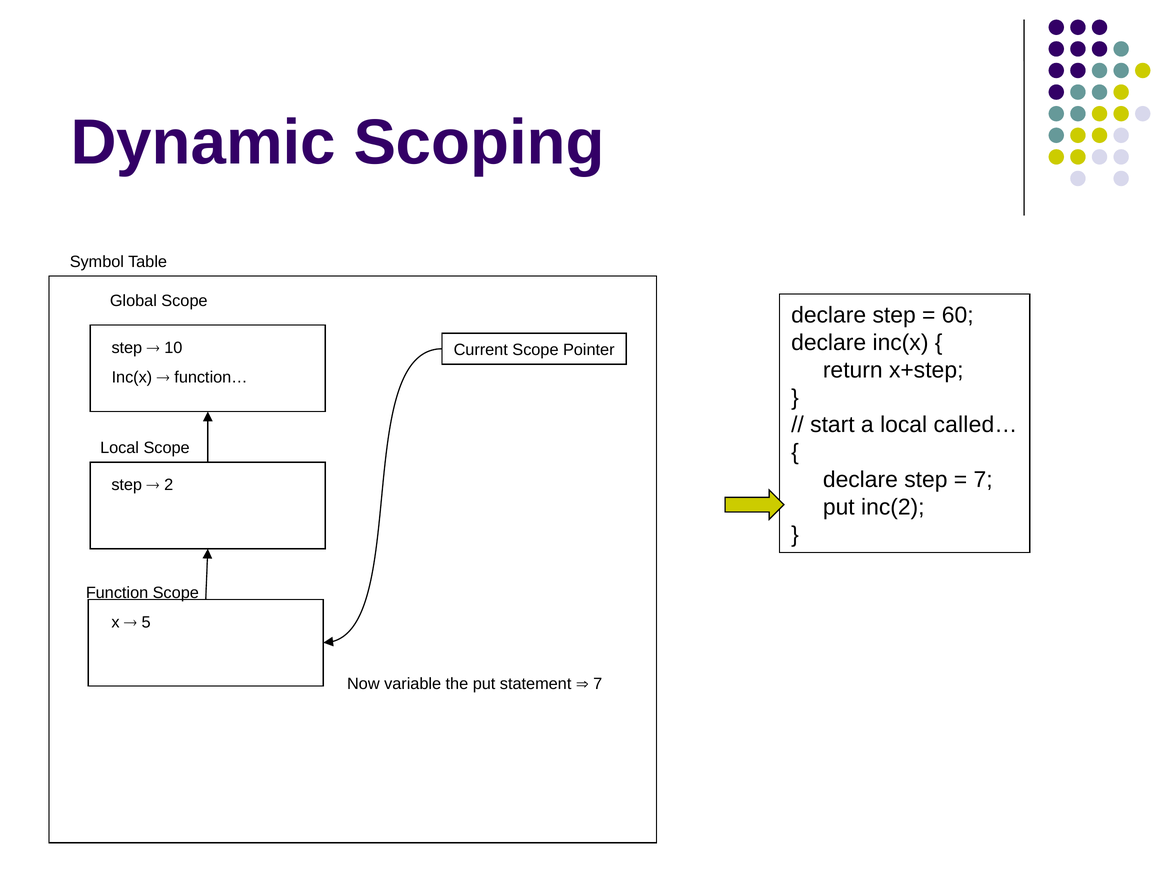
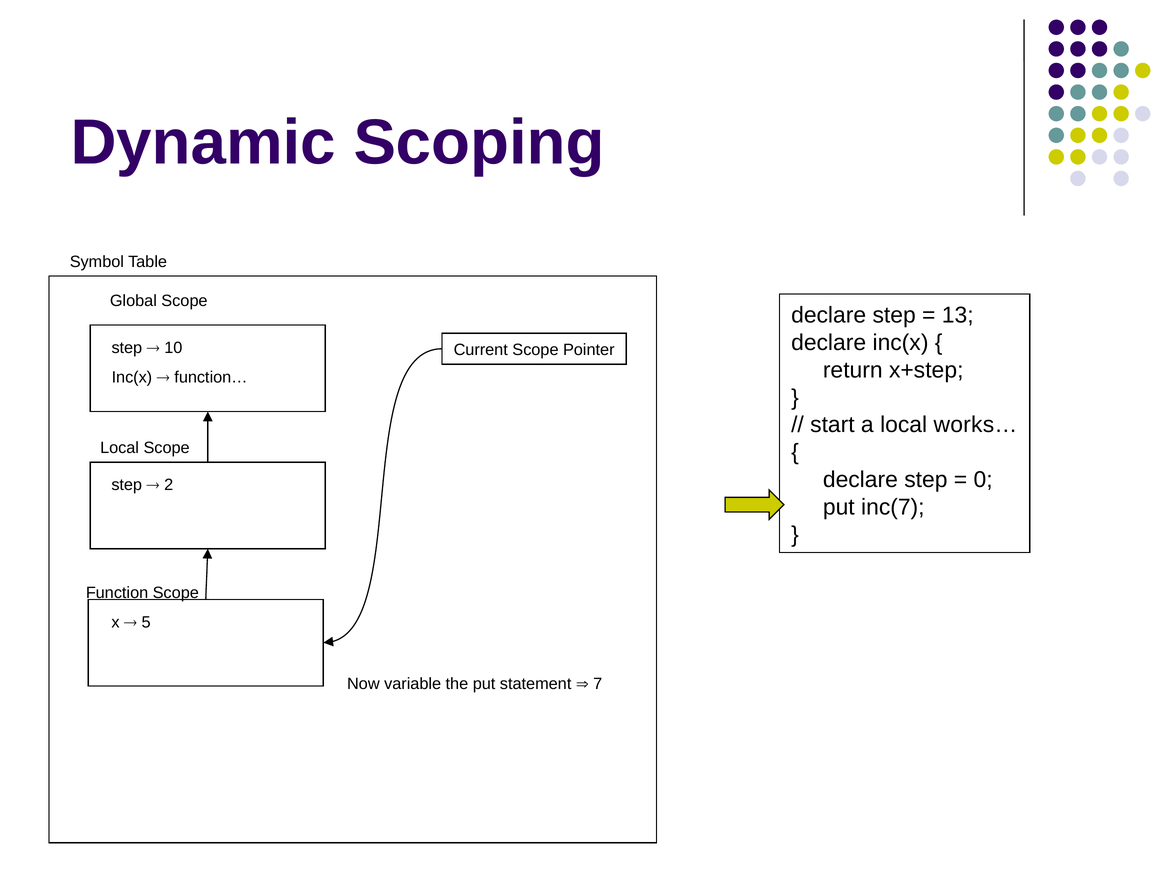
60: 60 -> 13
called…: called… -> works…
7 at (983, 480): 7 -> 0
inc(2: inc(2 -> inc(7
